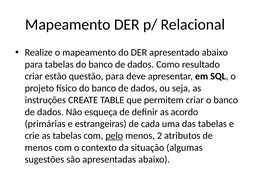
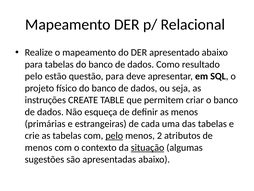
criar at (34, 76): criar -> pelo
as acordo: acordo -> menos
situação underline: none -> present
